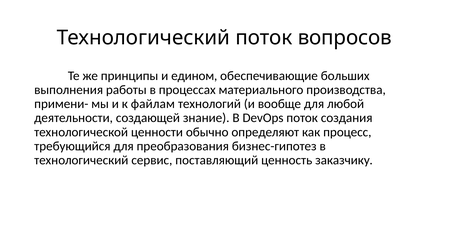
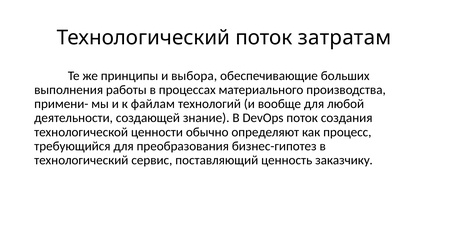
вопросов: вопросов -> затратам
едином: едином -> выбора
